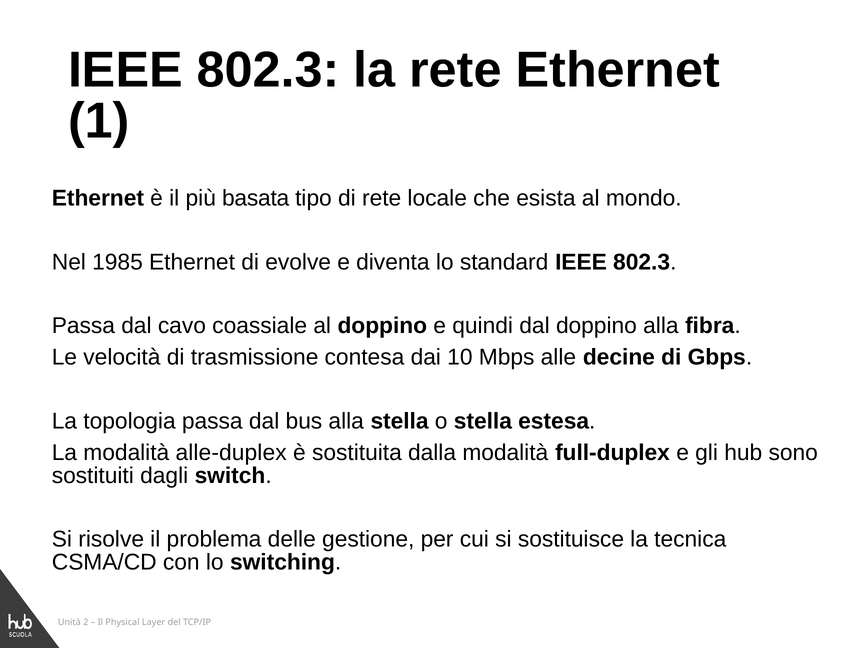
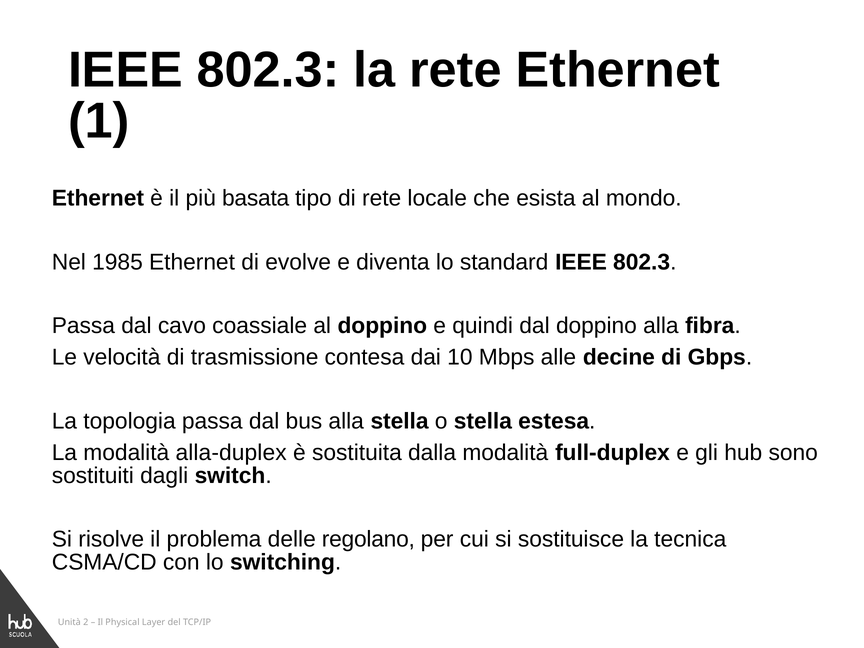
alle-duplex: alle-duplex -> alla-duplex
gestione: gestione -> regolano
